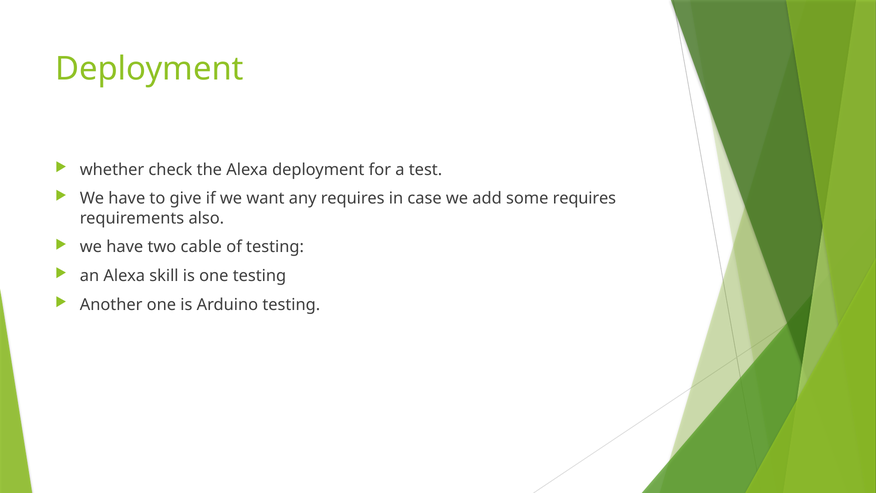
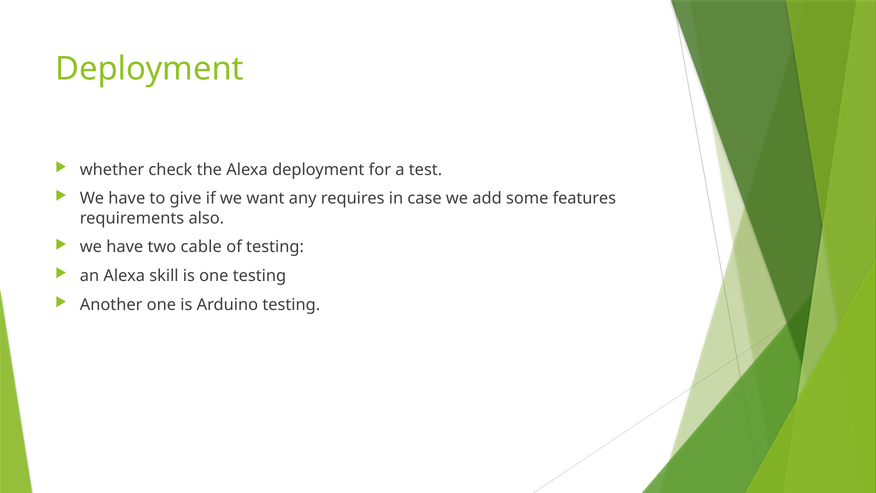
some requires: requires -> features
